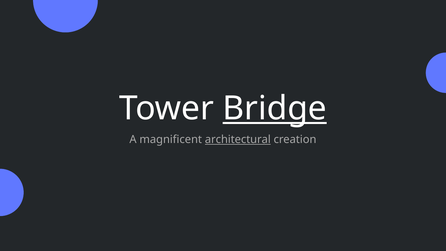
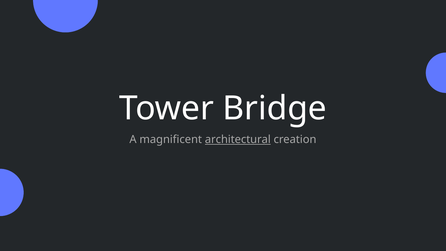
Bridge underline: present -> none
